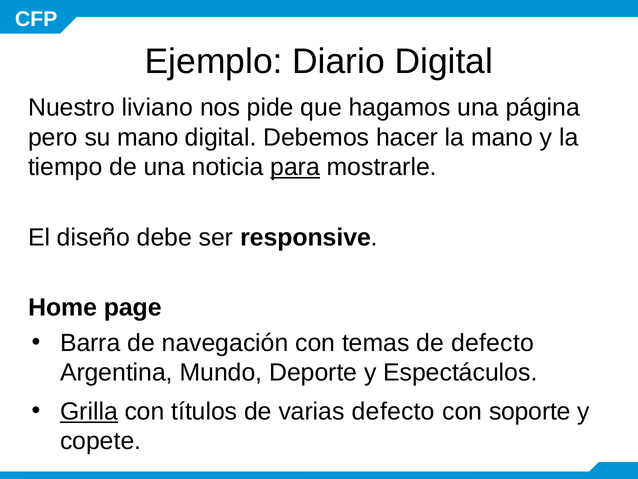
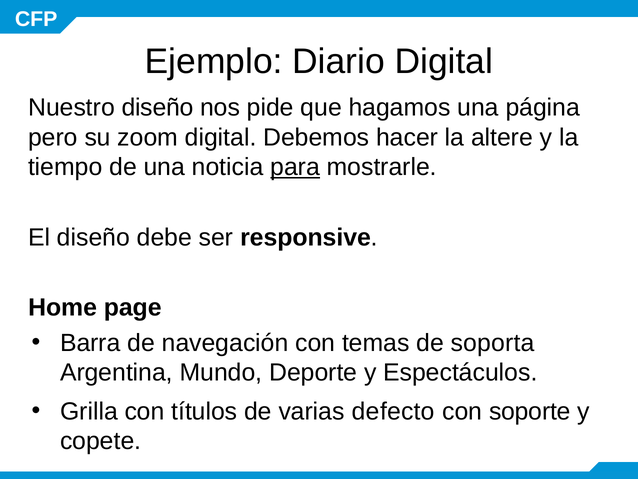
Nuestro liviano: liviano -> diseño
su mano: mano -> zoom
la mano: mano -> altere
de defecto: defecto -> soporta
Grilla underline: present -> none
